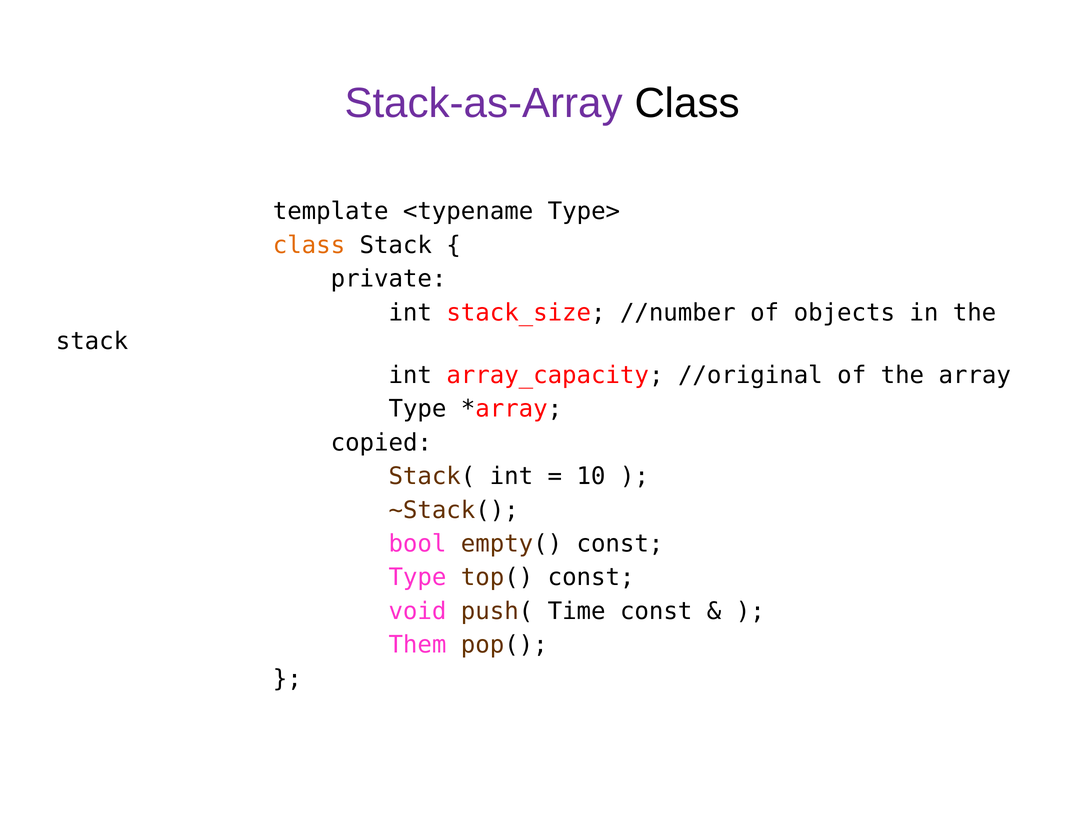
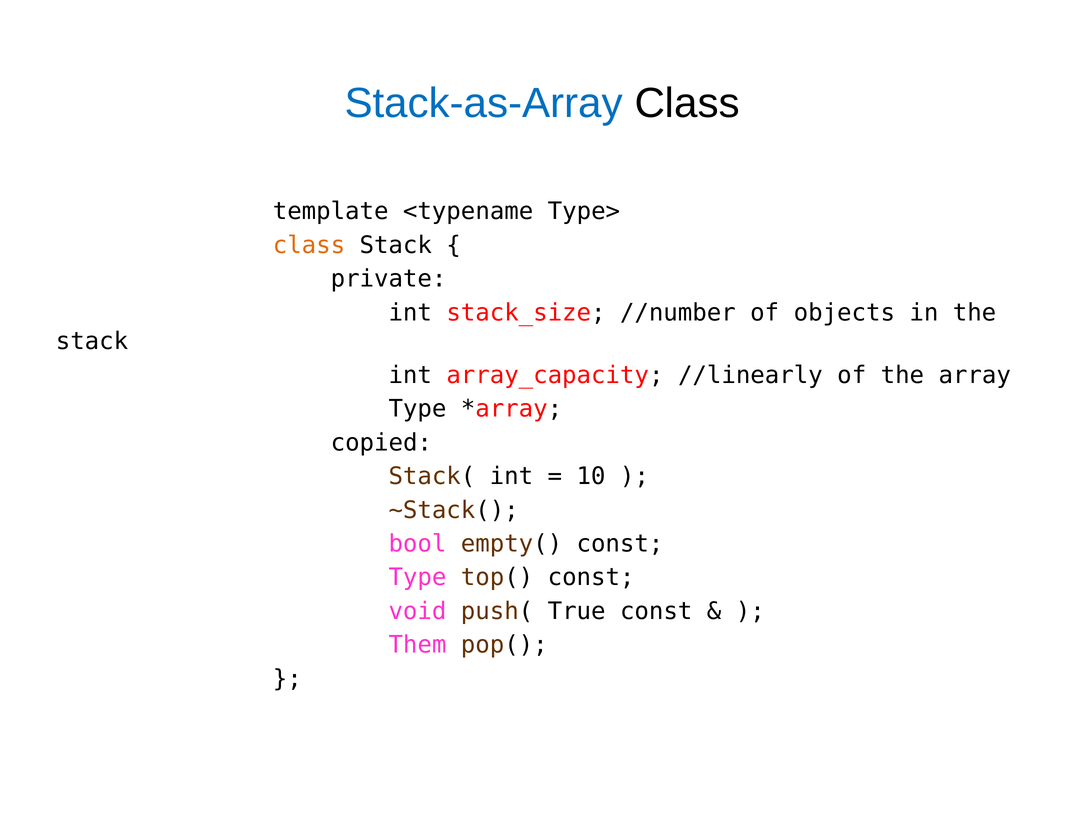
Stack-as-Array colour: purple -> blue
//original: //original -> //linearly
Time: Time -> True
